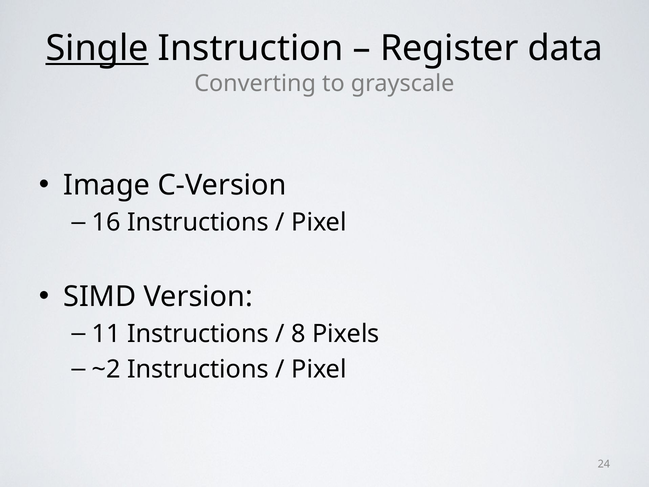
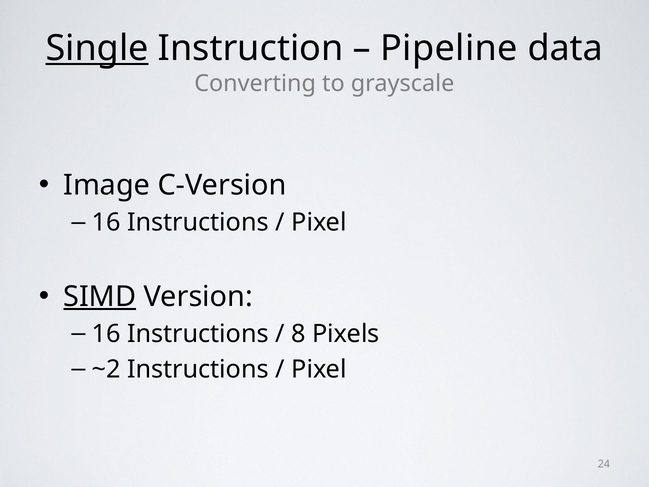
Register: Register -> Pipeline
SIMD underline: none -> present
11 at (106, 334): 11 -> 16
